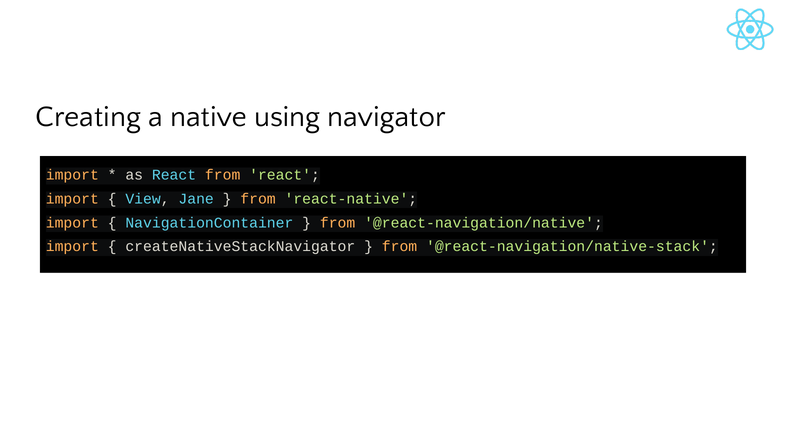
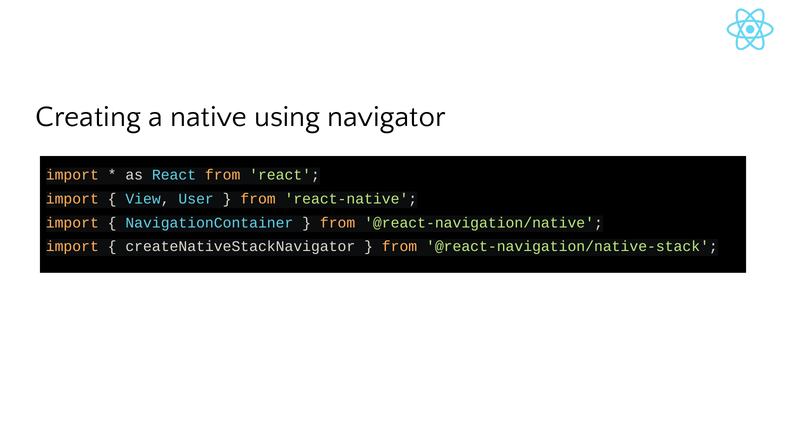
Jane: Jane -> User
